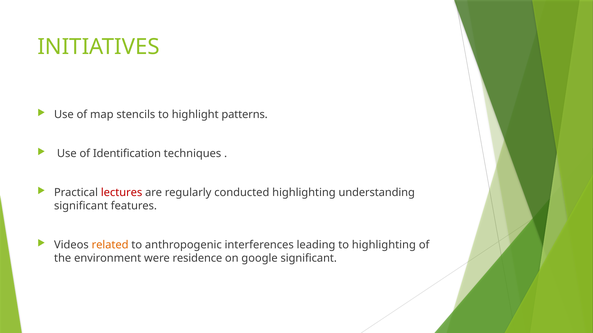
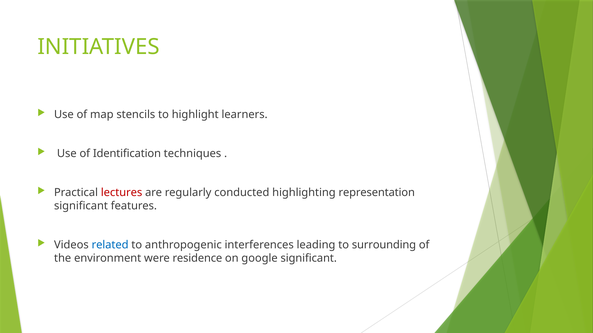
patterns: patterns -> learners
understanding: understanding -> representation
related colour: orange -> blue
to highlighting: highlighting -> surrounding
